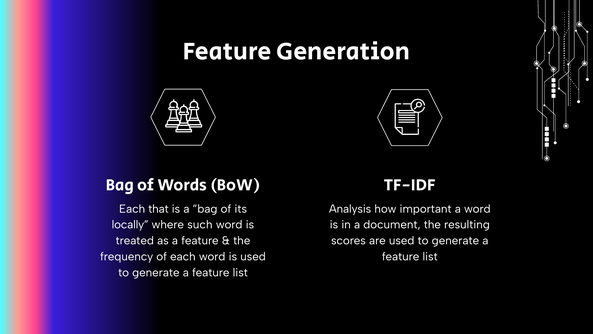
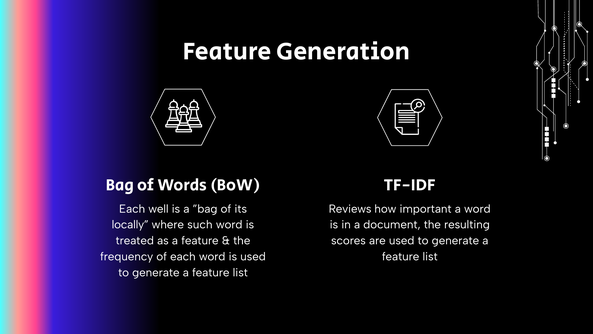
that: that -> well
Analysis: Analysis -> Reviews
